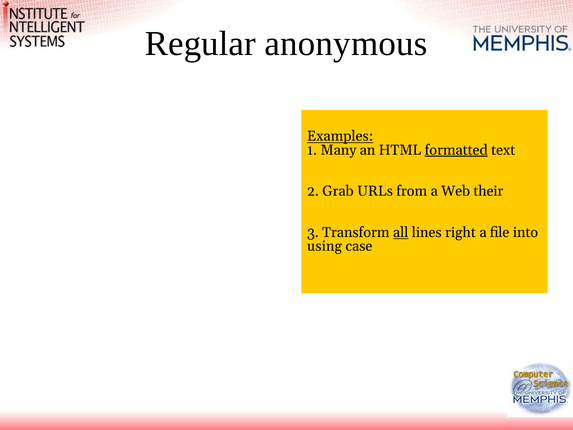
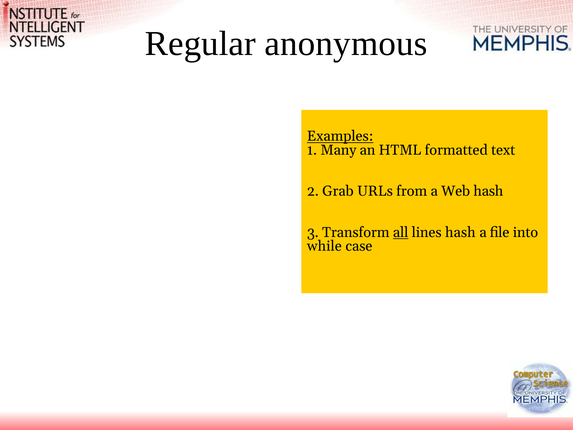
formatted underline: present -> none
Web their: their -> hash
lines right: right -> hash
using: using -> while
